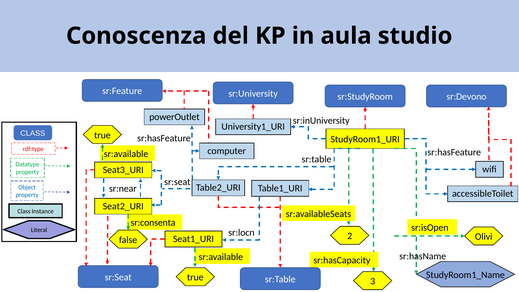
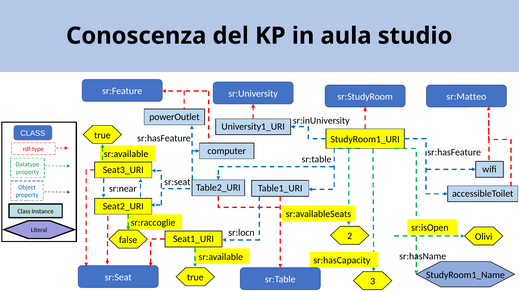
sr:Devono: sr:Devono -> sr:Matteo
sr:consenta: sr:consenta -> sr:raccoglie
